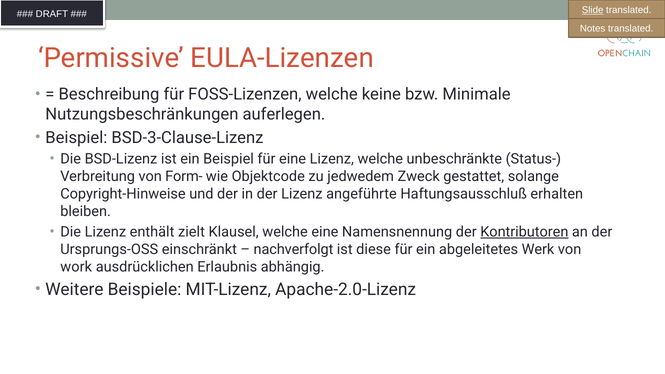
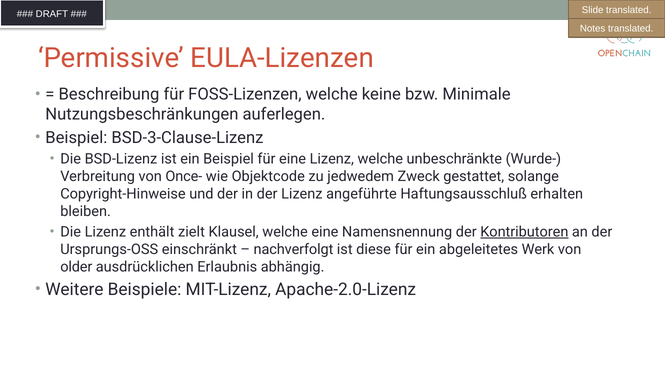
Slide underline: present -> none
Status-: Status- -> Wurde-
Form-: Form- -> Once-
work: work -> older
